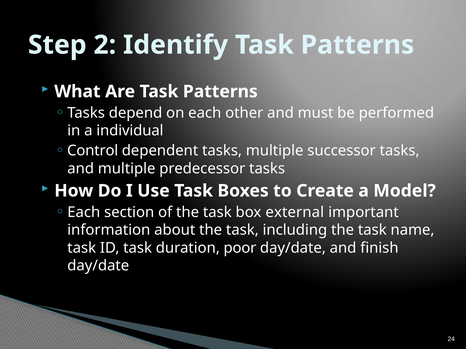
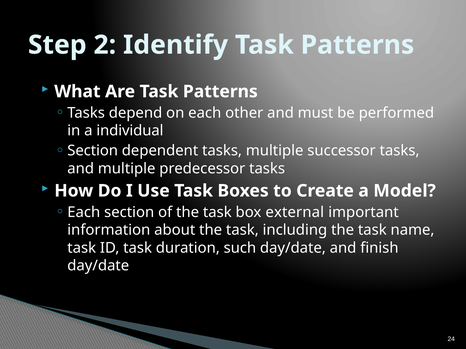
Control at (93, 151): Control -> Section
poor: poor -> such
